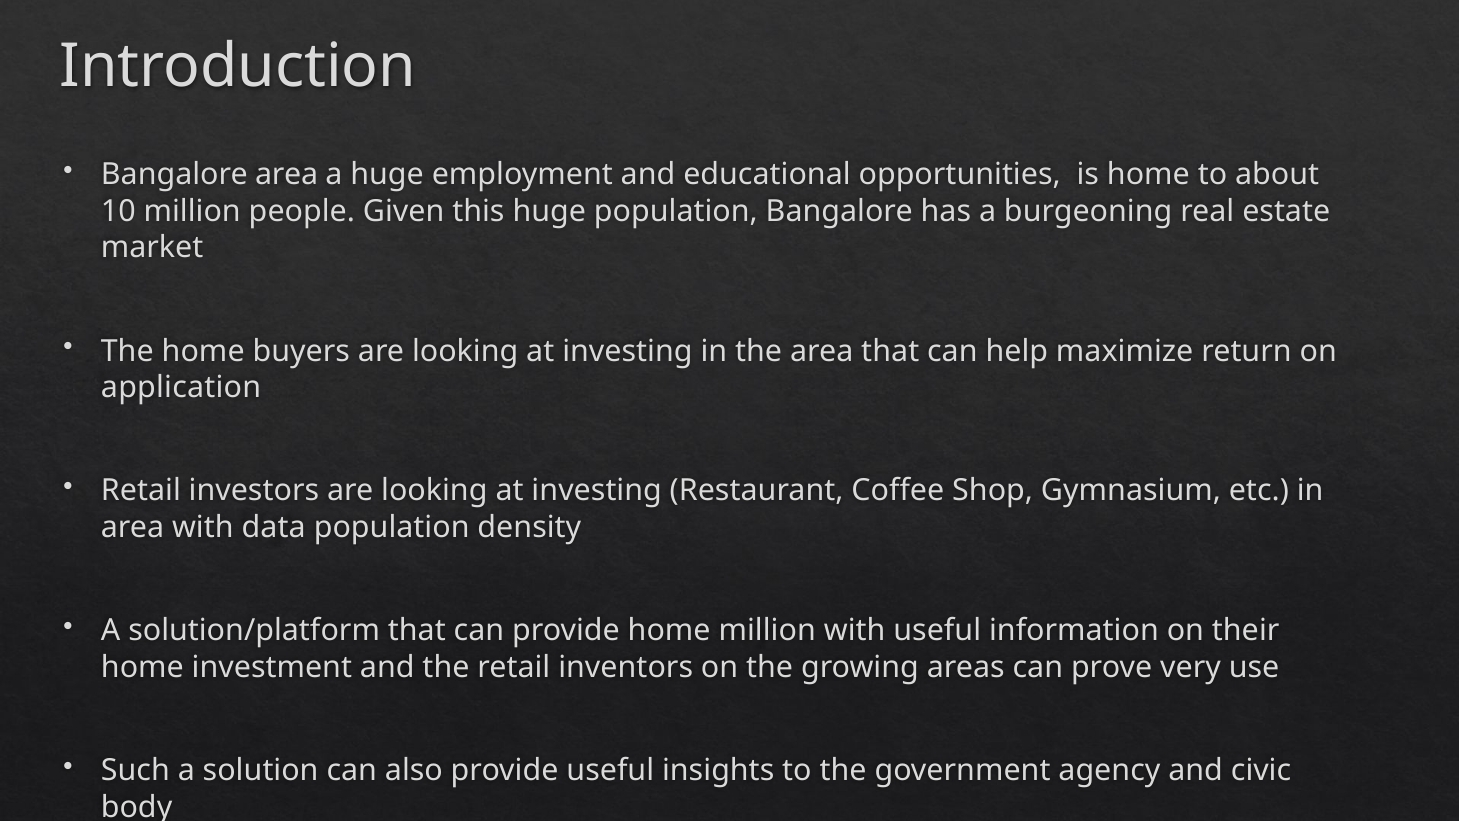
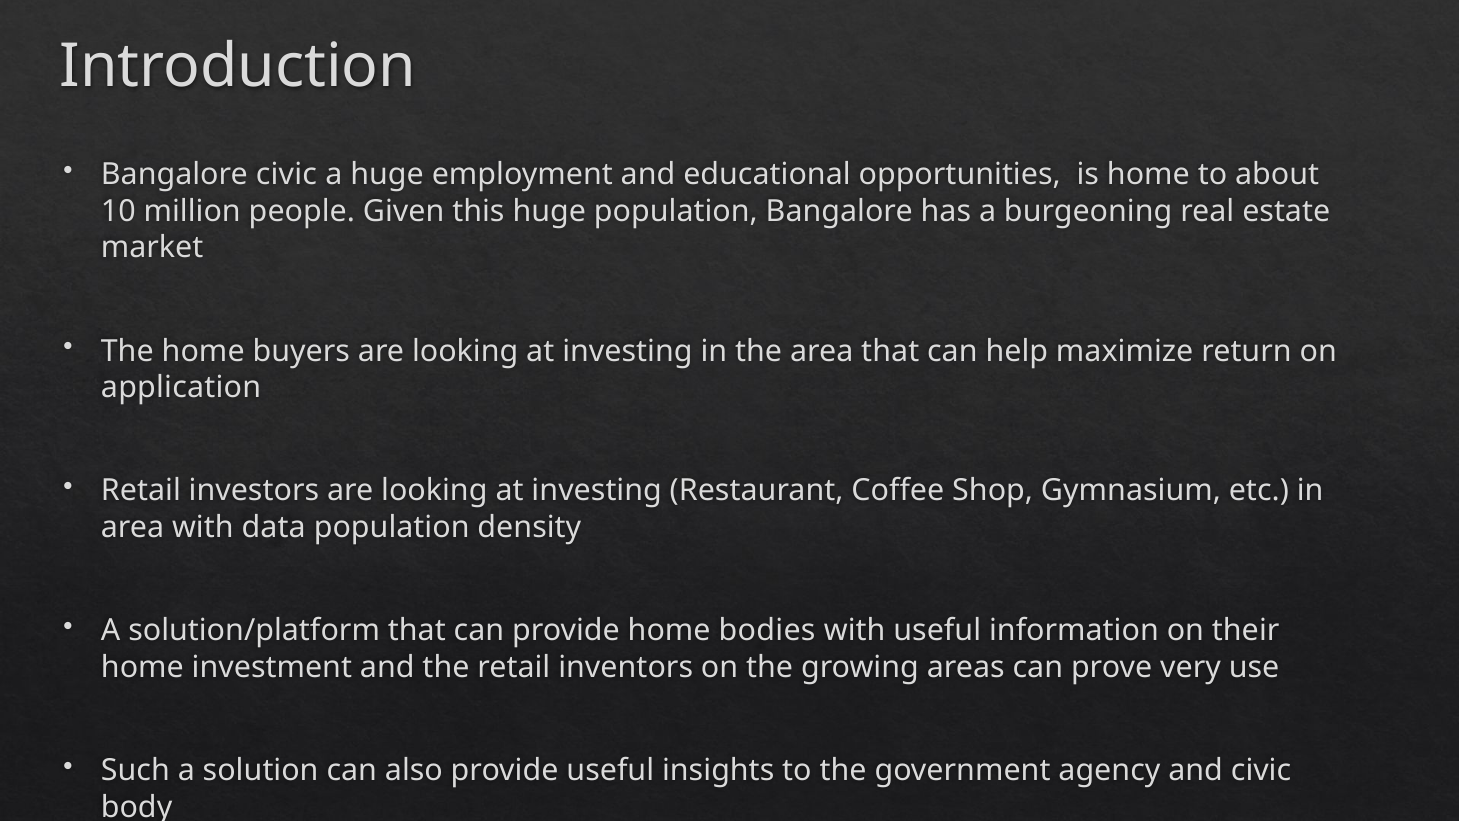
Bangalore area: area -> civic
home million: million -> bodies
